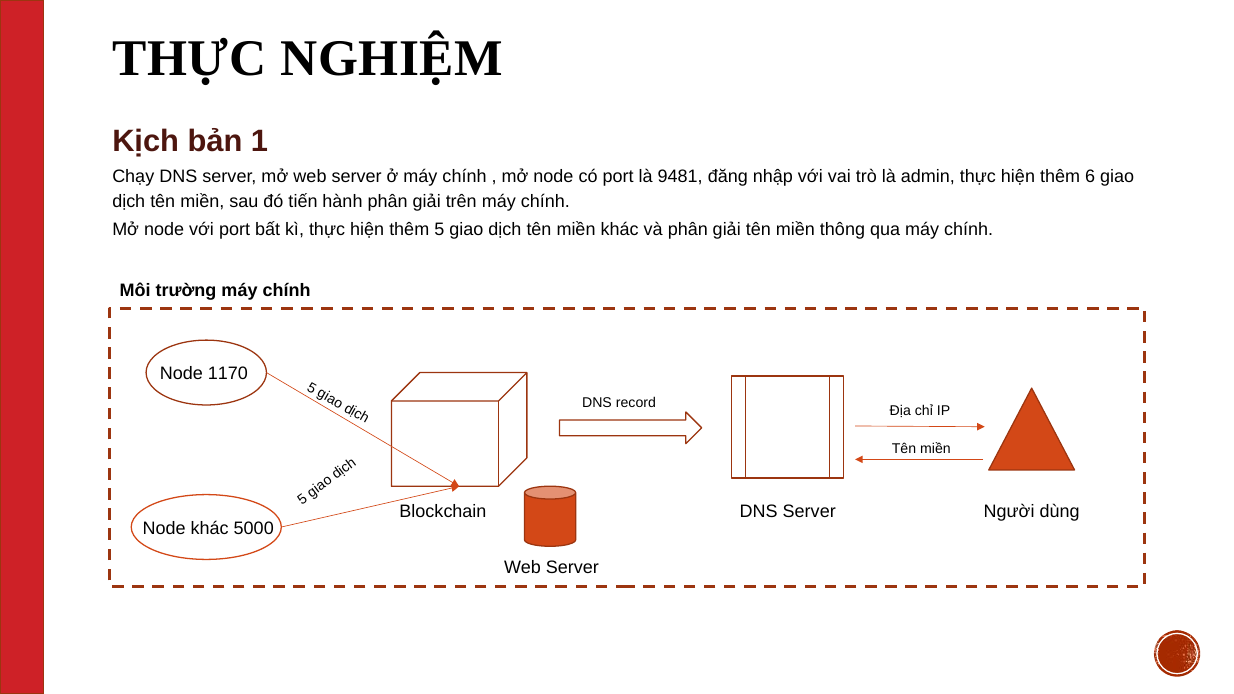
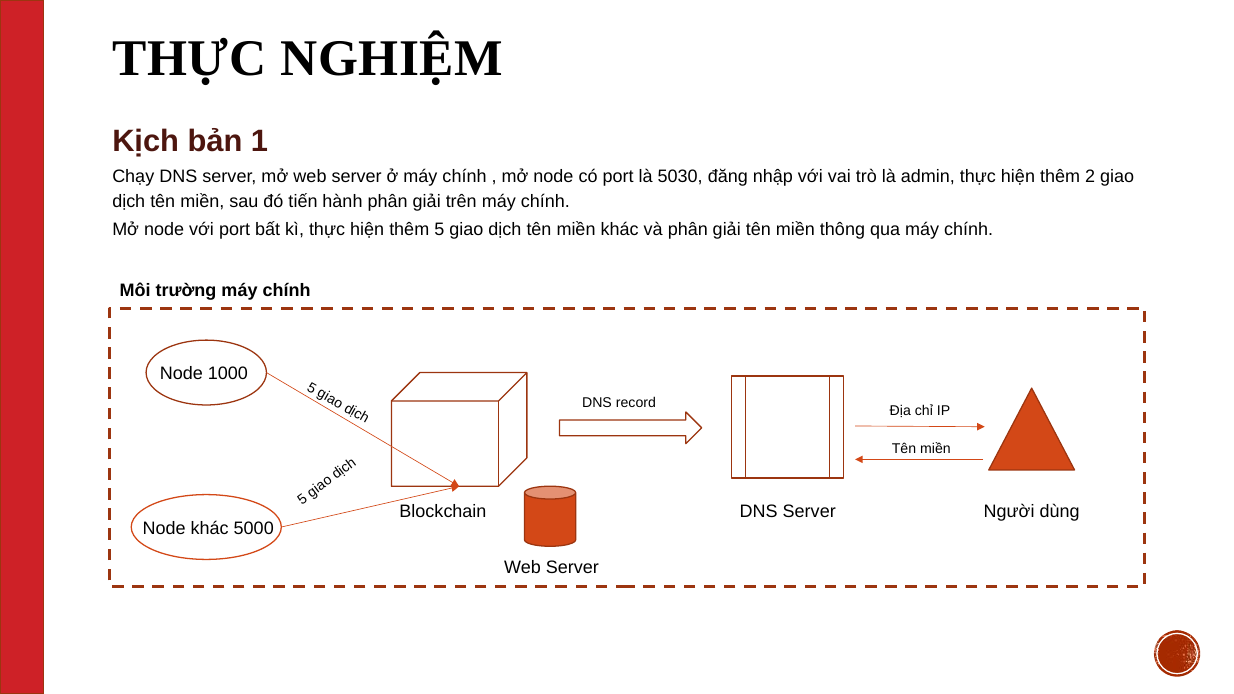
9481: 9481 -> 5030
6: 6 -> 2
1170: 1170 -> 1000
